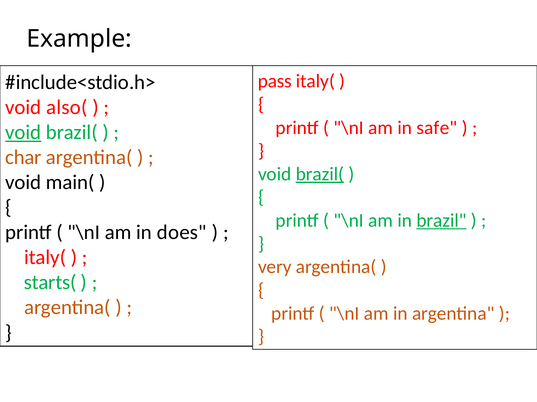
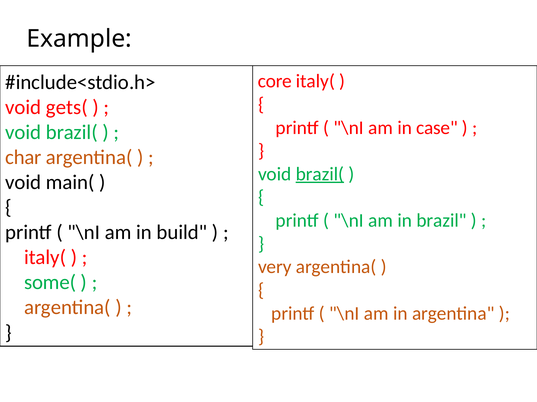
pass: pass -> core
also(: also( -> gets(
safe: safe -> case
void at (23, 132) underline: present -> none
brazil underline: present -> none
does: does -> build
starts(: starts( -> some(
